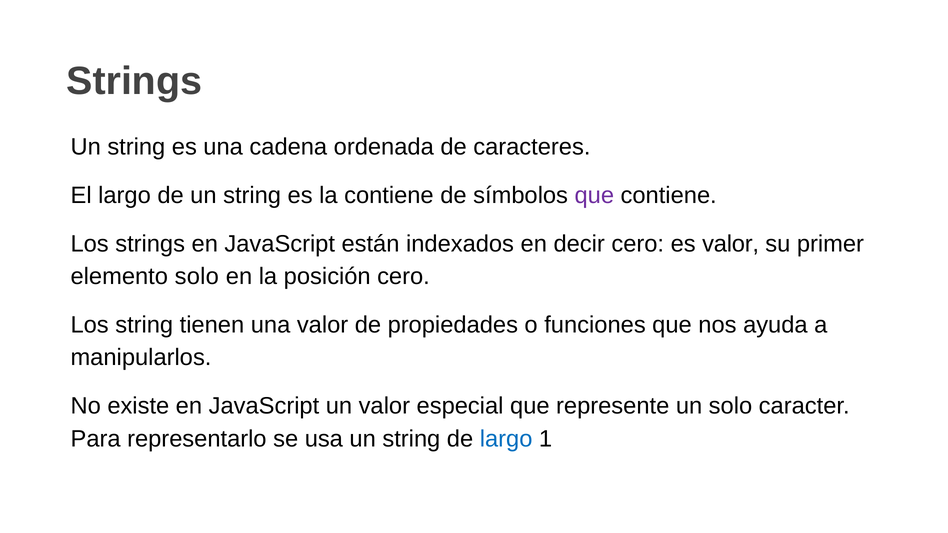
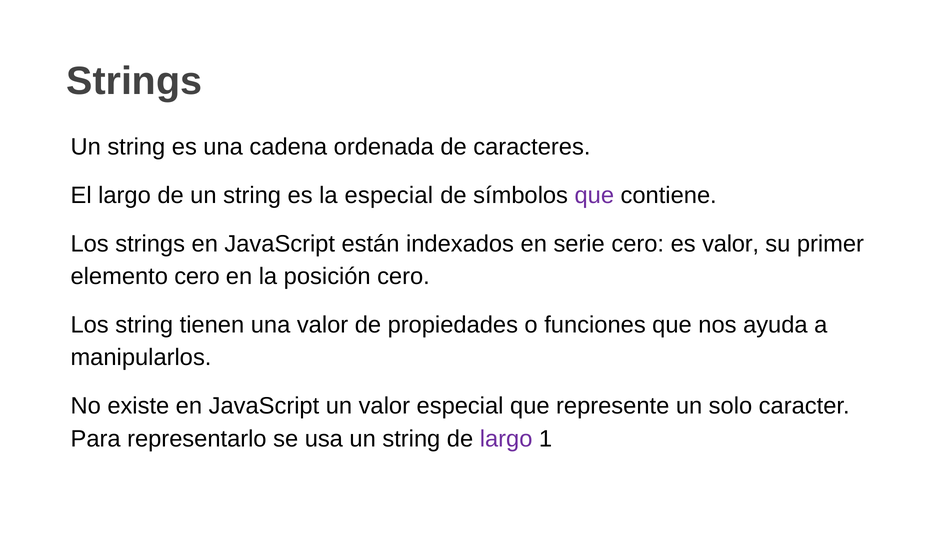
la contiene: contiene -> especial
decir: decir -> serie
elemento solo: solo -> cero
largo at (506, 439) colour: blue -> purple
